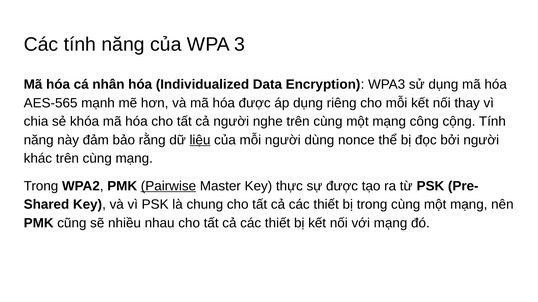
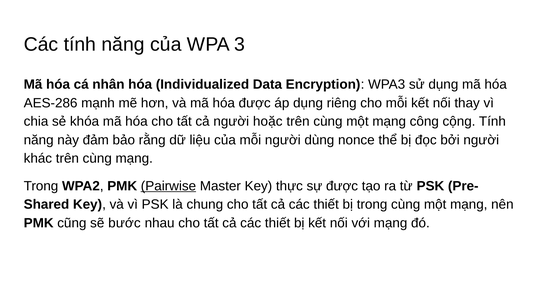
AES-565: AES-565 -> AES-286
nghe: nghe -> hoặc
liệu underline: present -> none
nhiều: nhiều -> bước
